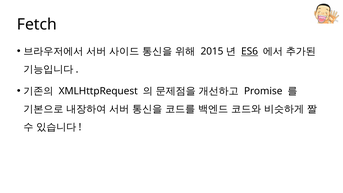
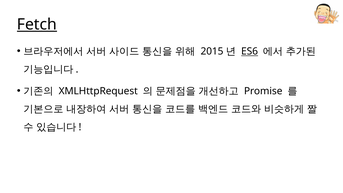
Fetch underline: none -> present
